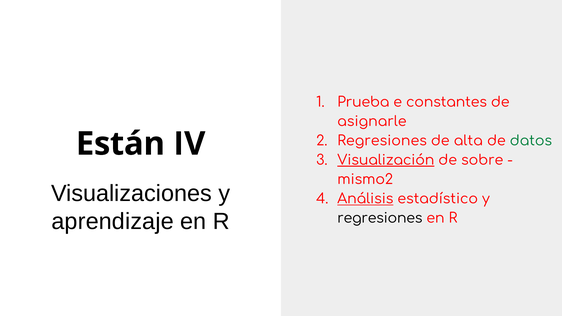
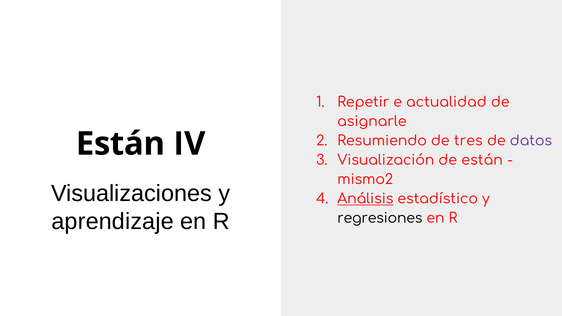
Prueba: Prueba -> Repetir
constantes: constantes -> actualidad
Regresiones at (382, 141): Regresiones -> Resumiendo
alta: alta -> tres
datos colour: green -> purple
Visualización underline: present -> none
de sobre: sobre -> están
